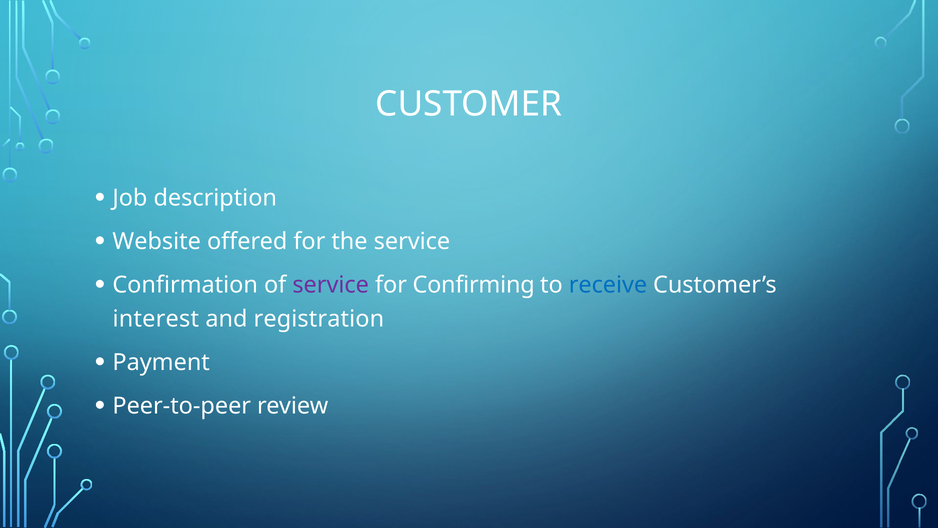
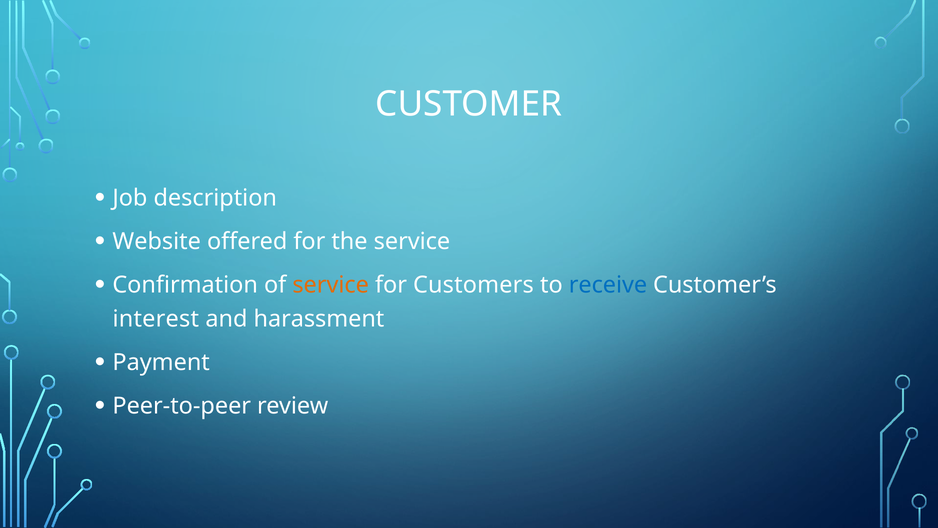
service at (331, 285) colour: purple -> orange
Confirming: Confirming -> Customers
registration: registration -> harassment
